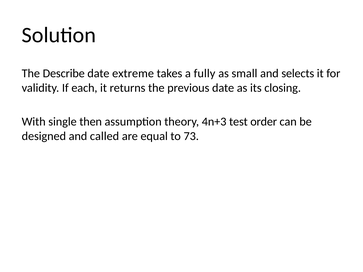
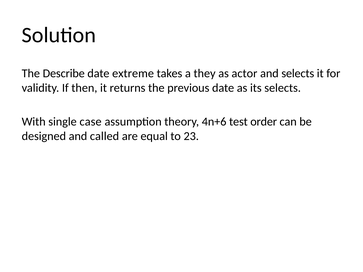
fully: fully -> they
small: small -> actor
each: each -> then
its closing: closing -> selects
then: then -> case
4n+3: 4n+3 -> 4n+6
73: 73 -> 23
